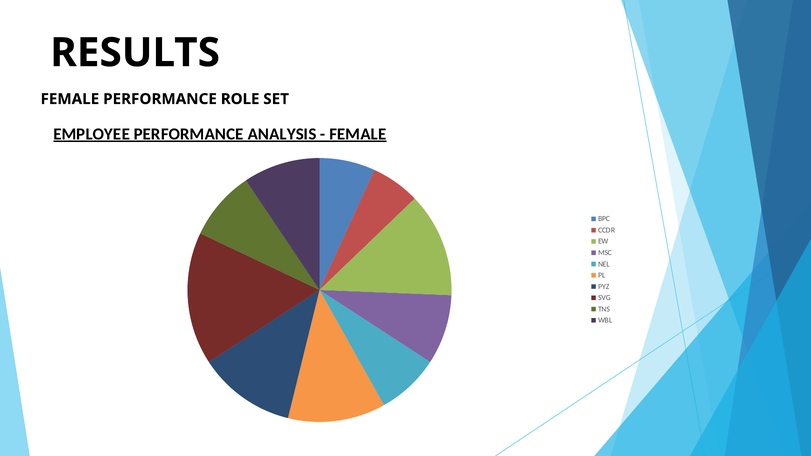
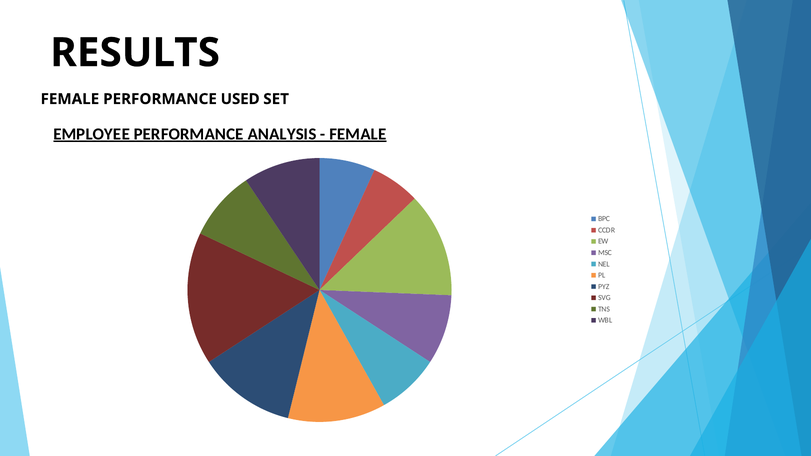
ROLE: ROLE -> USED
